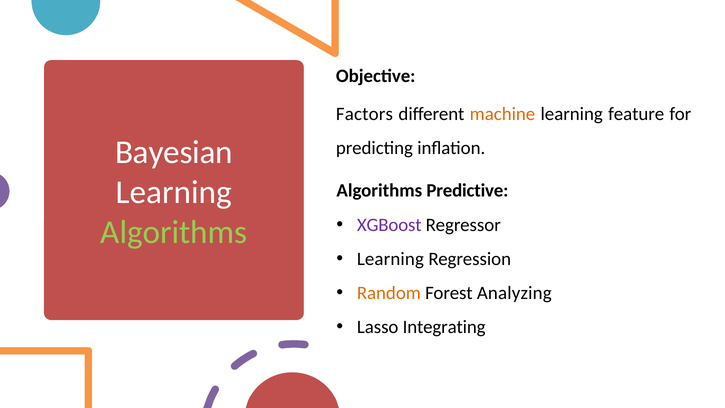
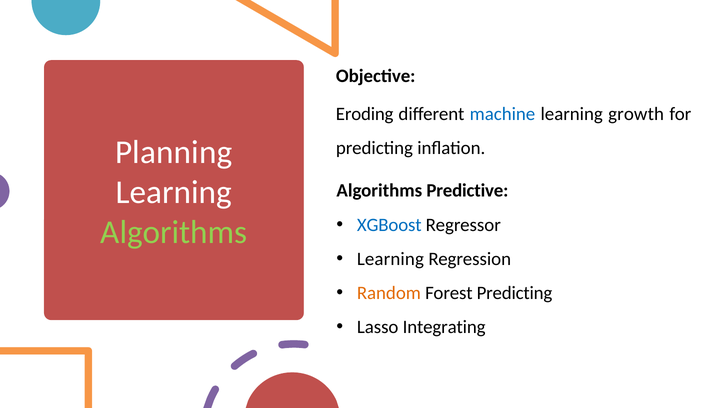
Factors: Factors -> Eroding
machine colour: orange -> blue
feature: feature -> growth
Bayesian: Bayesian -> Planning
XGBoost colour: purple -> blue
Forest Analyzing: Analyzing -> Predicting
